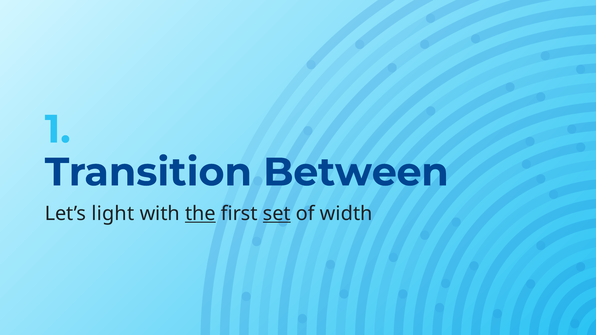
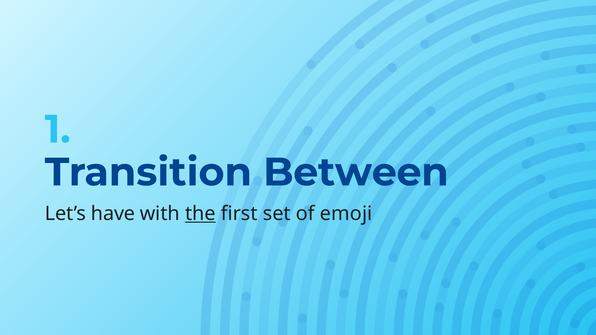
light: light -> have
set underline: present -> none
width: width -> emoji
